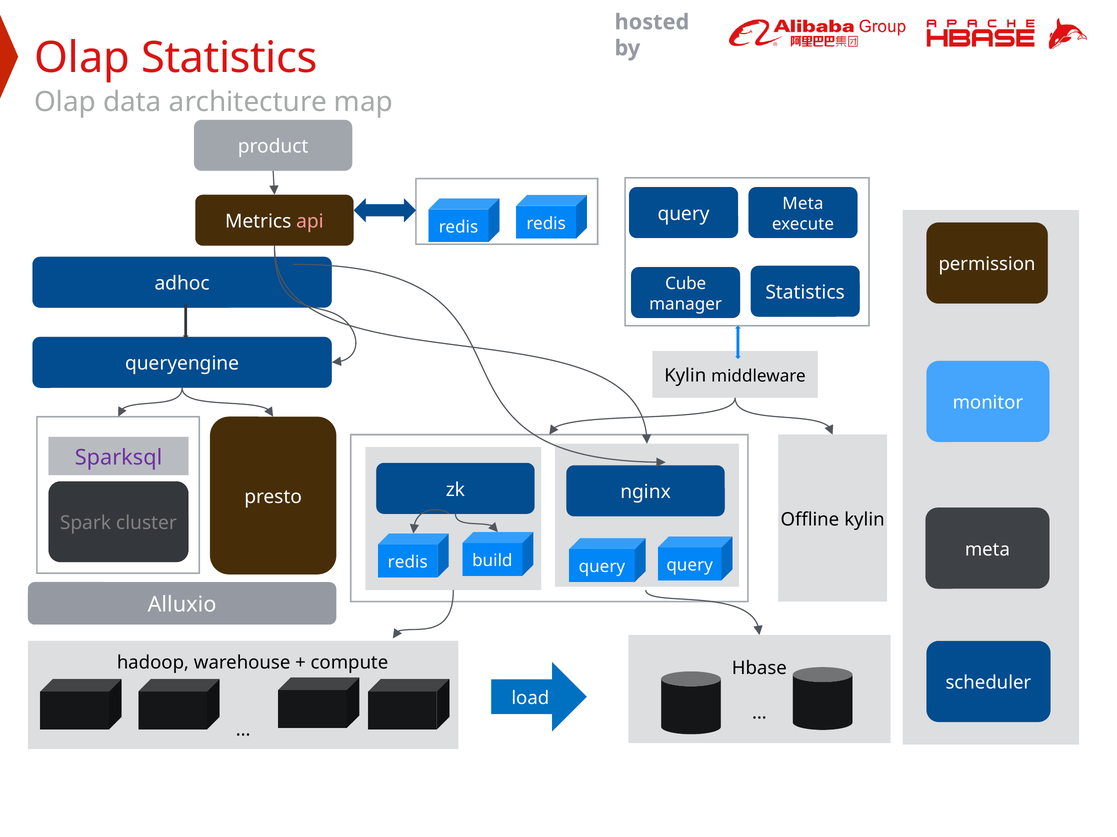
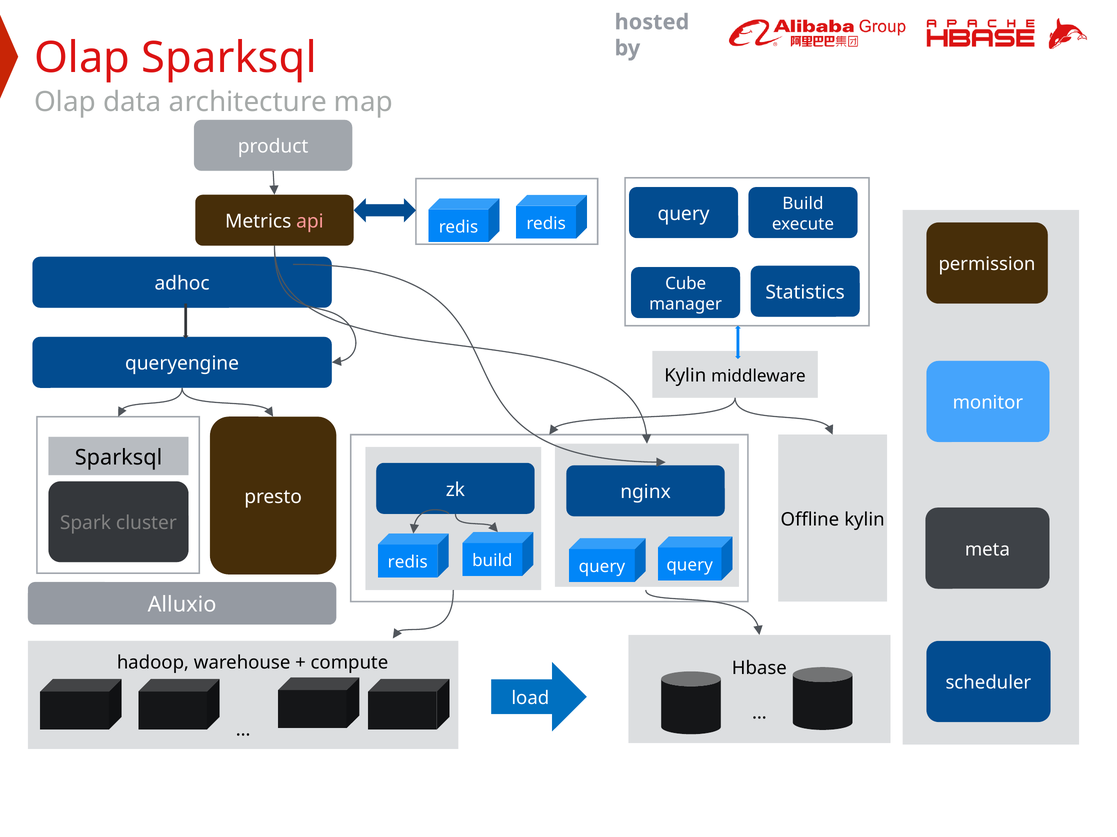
Olap Statistics: Statistics -> Sparksql
Meta at (803, 204): Meta -> Build
Sparksql at (119, 458) colour: purple -> black
